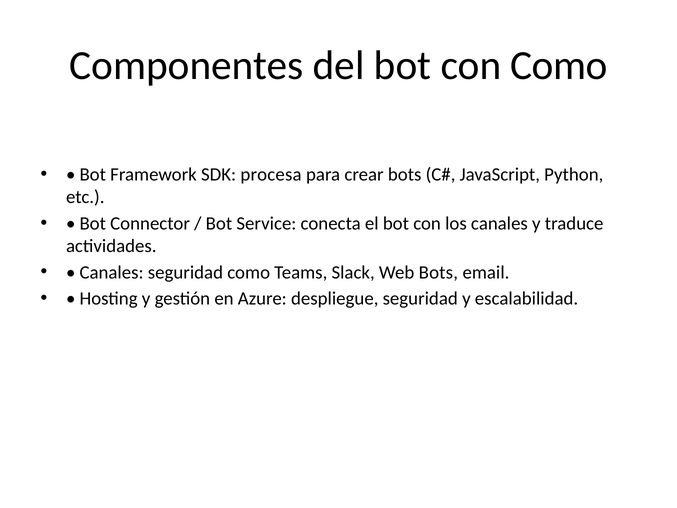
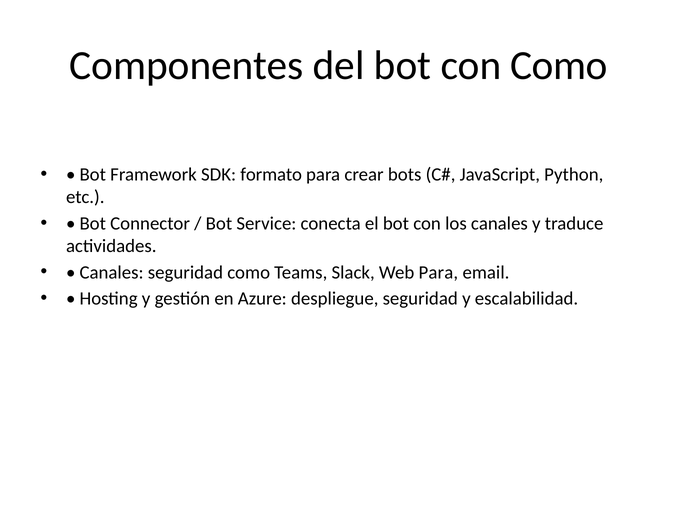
procesa: procesa -> formato
Web Bots: Bots -> Para
